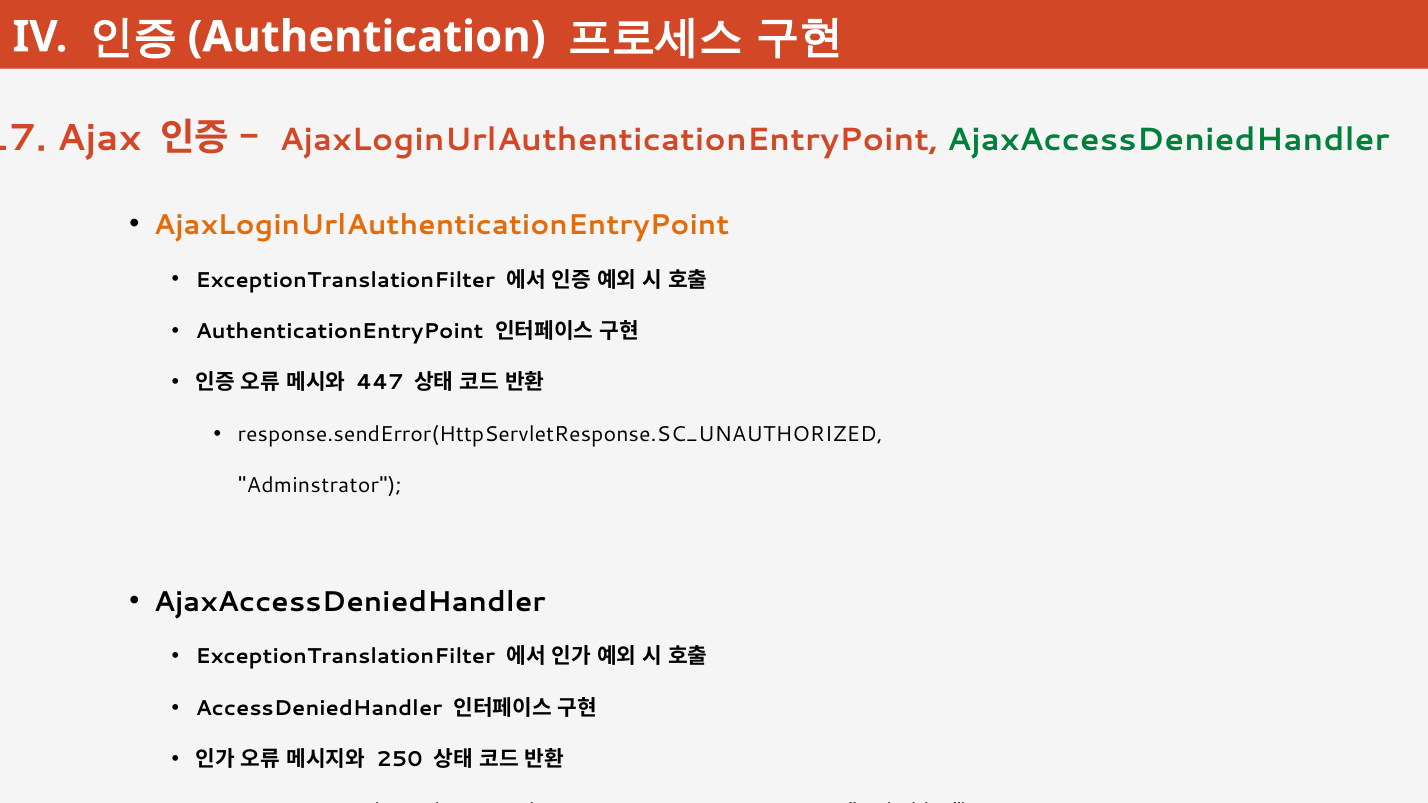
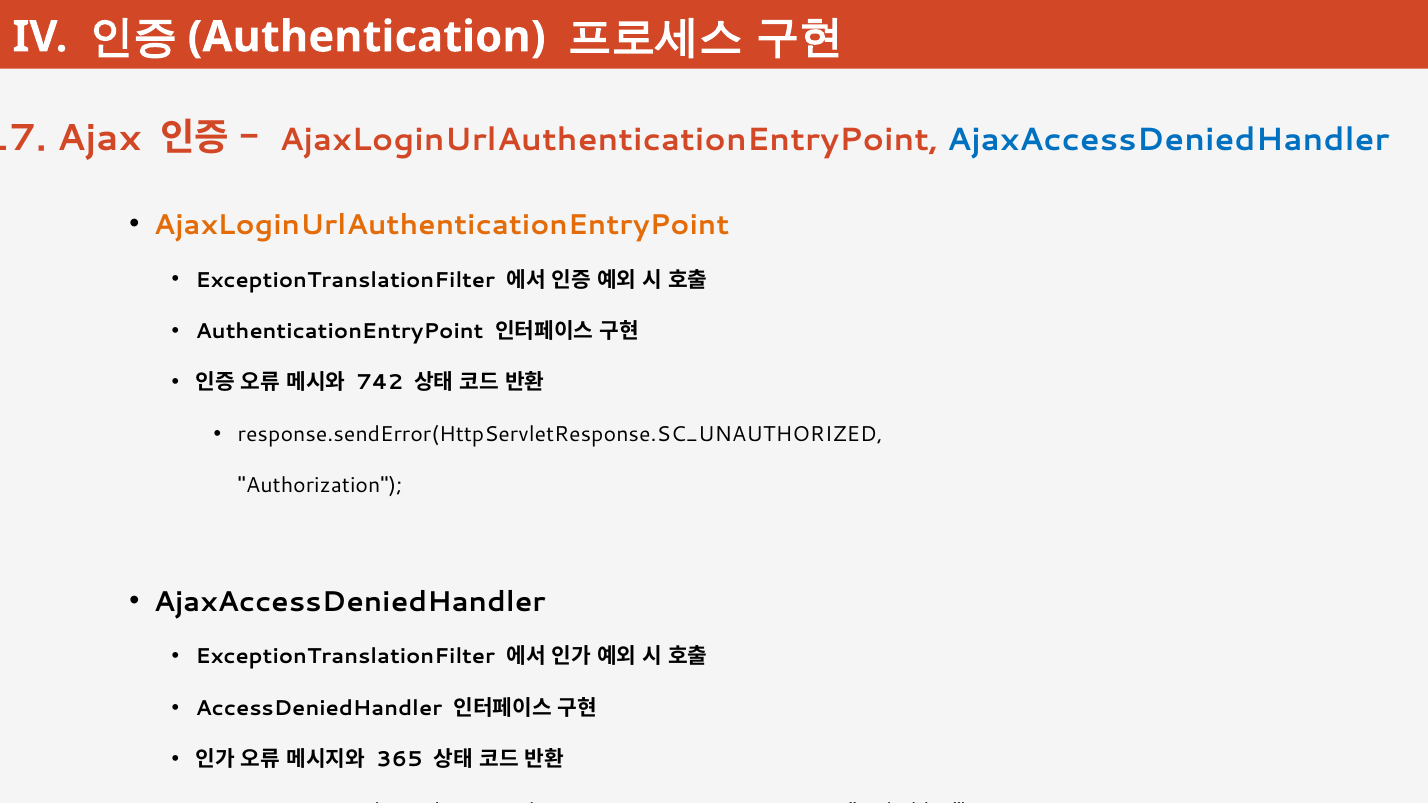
AjaxAccessDeniedHandler at (1168, 140) colour: green -> blue
447: 447 -> 742
Adminstrator: Adminstrator -> Authorization
250: 250 -> 365
